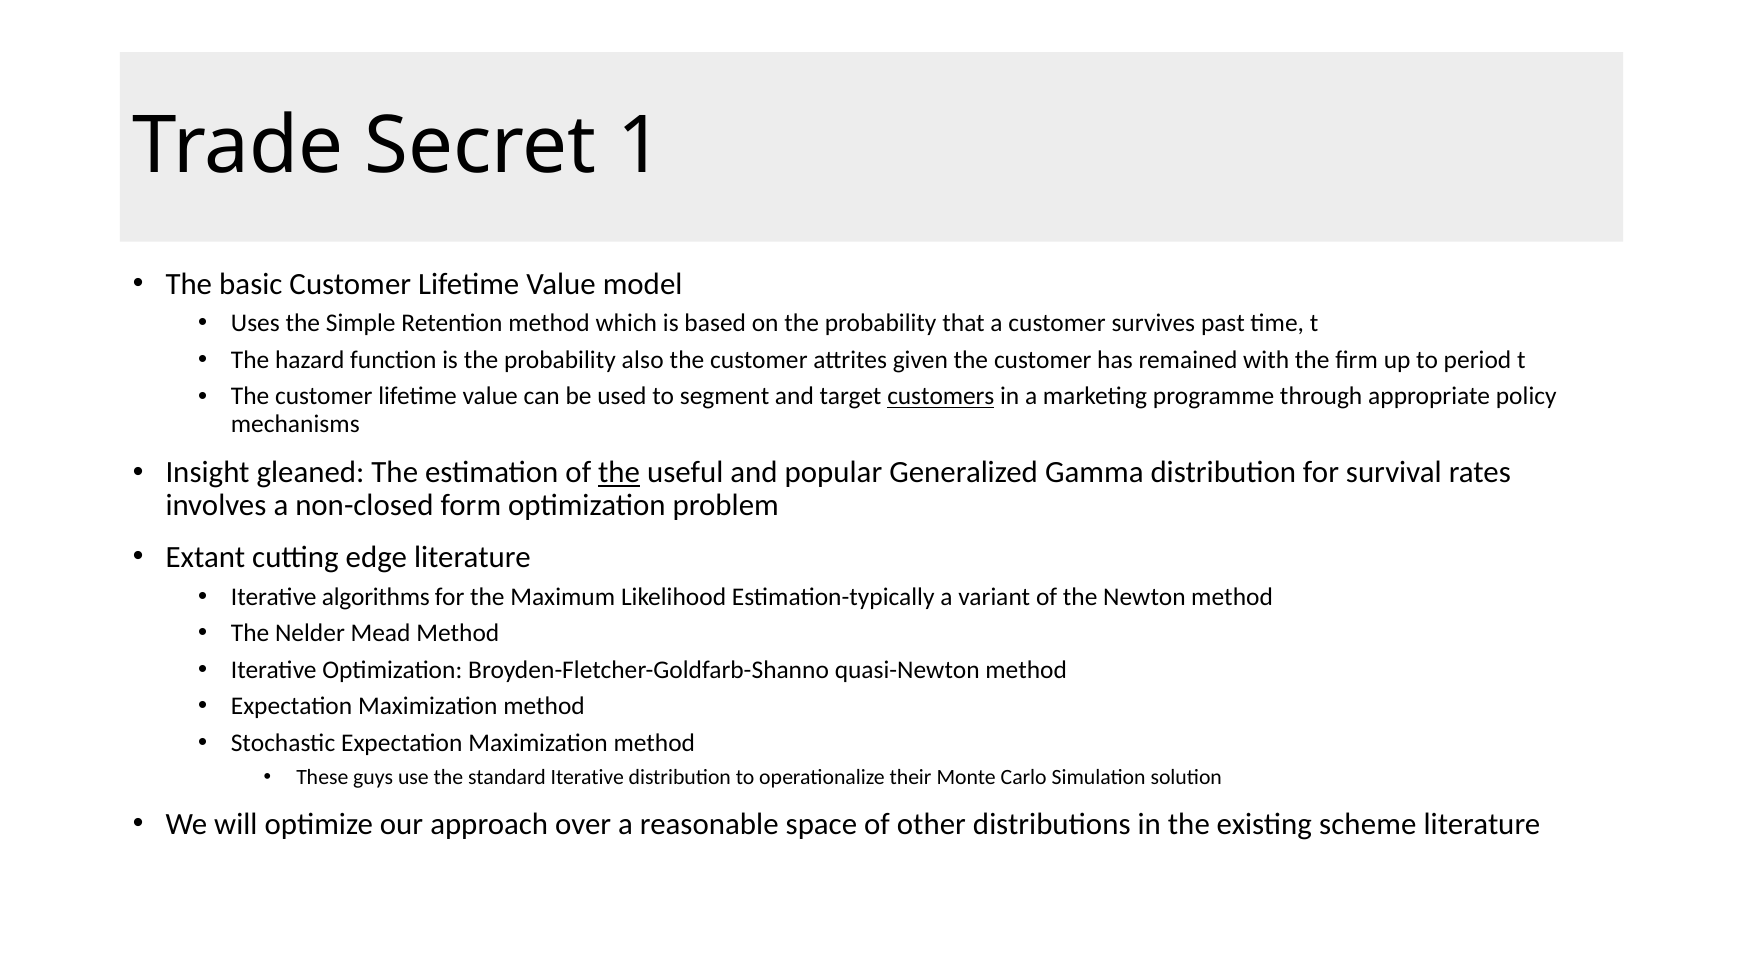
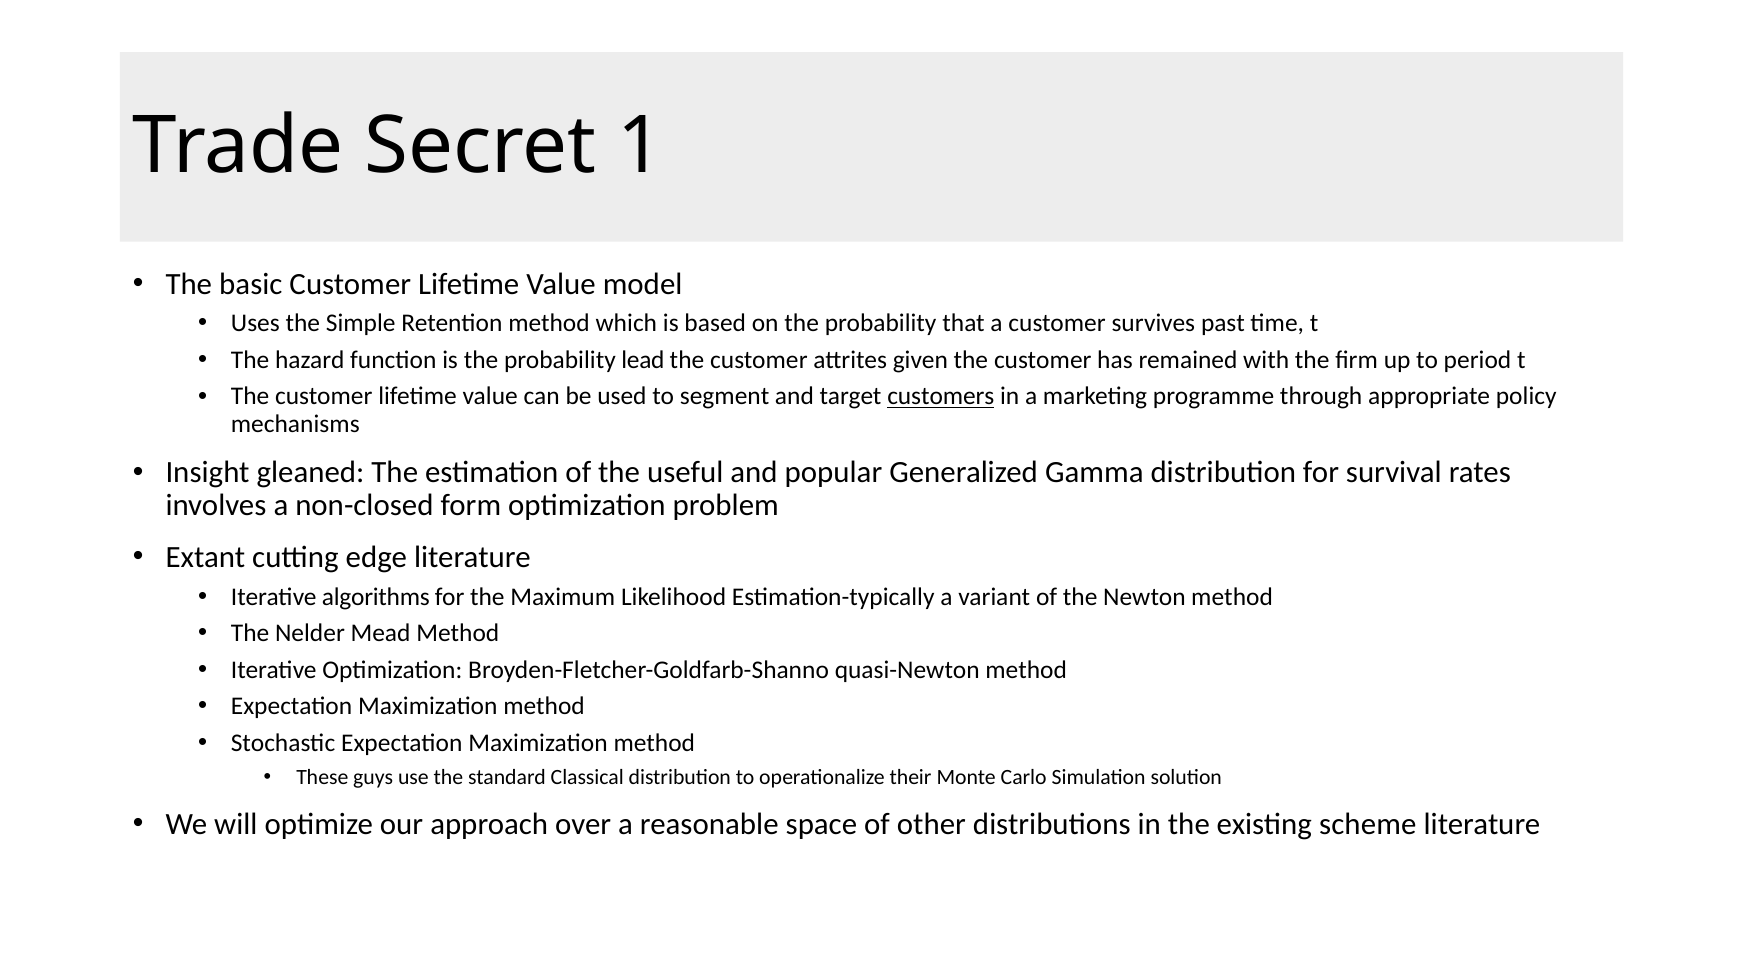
also: also -> lead
the at (619, 473) underline: present -> none
standard Iterative: Iterative -> Classical
